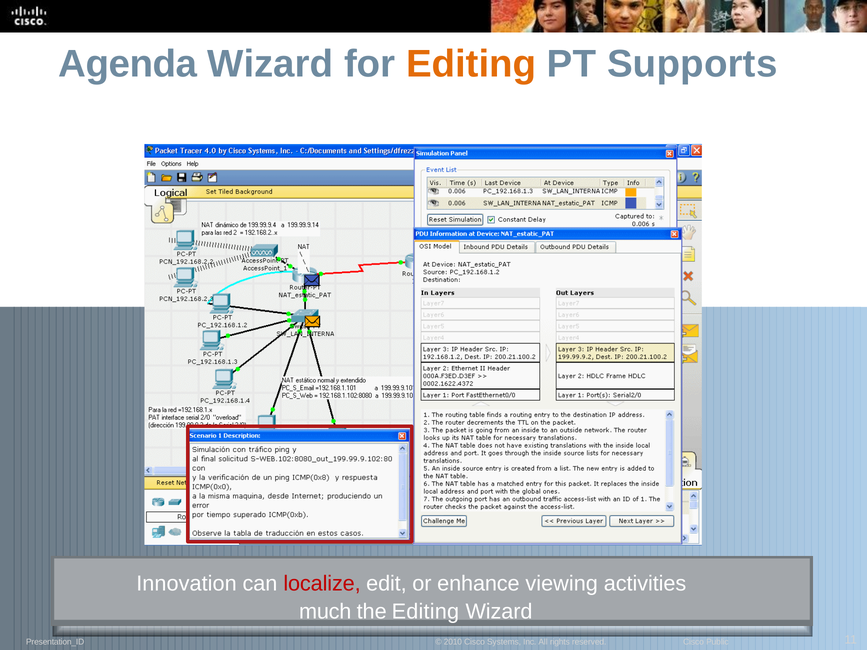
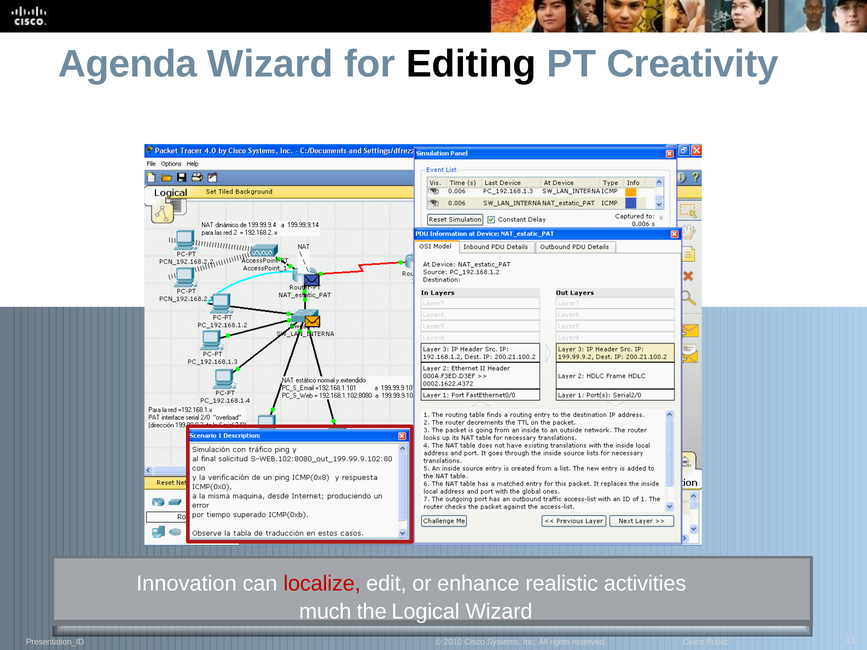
Editing at (471, 64) colour: orange -> black
Supports: Supports -> Creativity
viewing: viewing -> realistic
the Editing: Editing -> Logical
